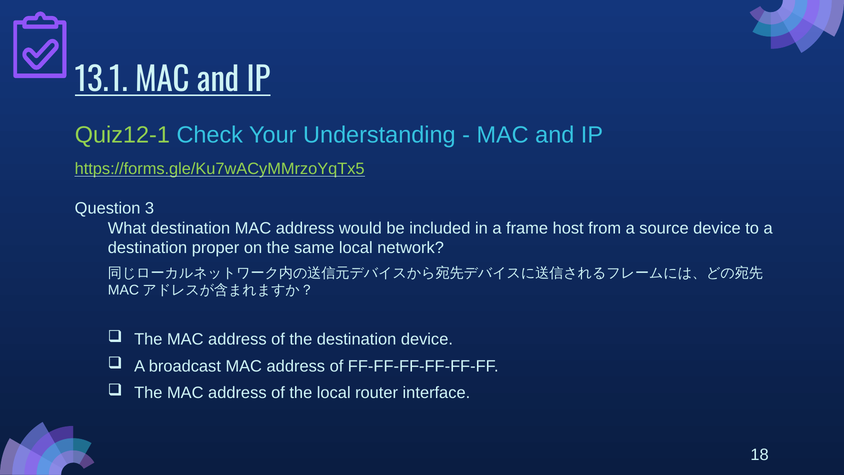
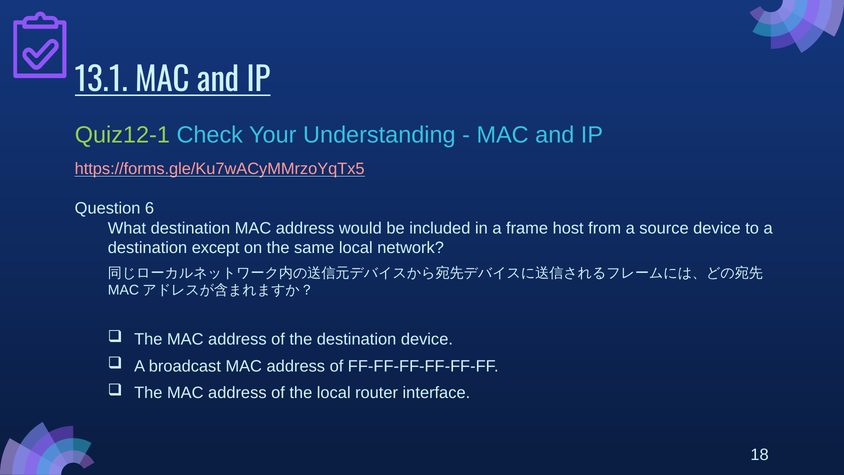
https://forms.gle/Ku7wACyMMrzoYqTx5 colour: light green -> pink
3: 3 -> 6
proper: proper -> except
